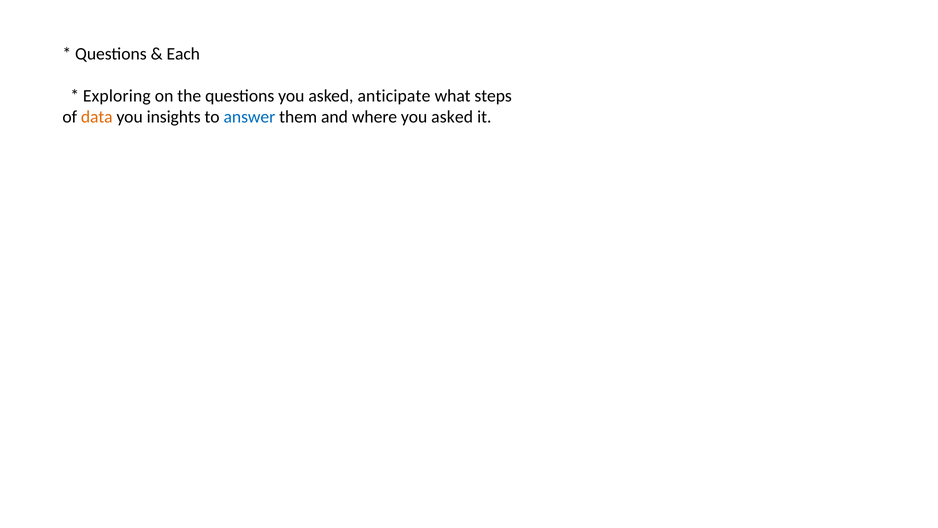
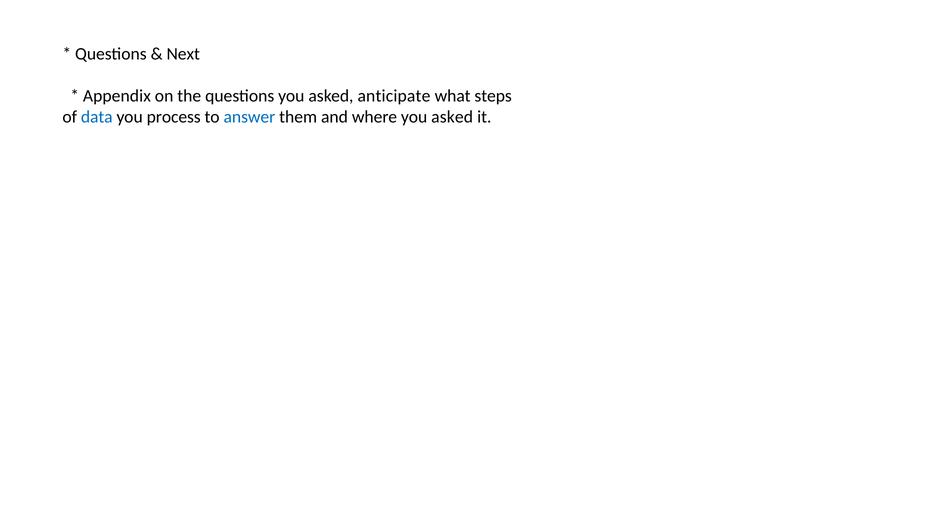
Each: Each -> Next
Exploring: Exploring -> Appendix
data colour: orange -> blue
insights: insights -> process
